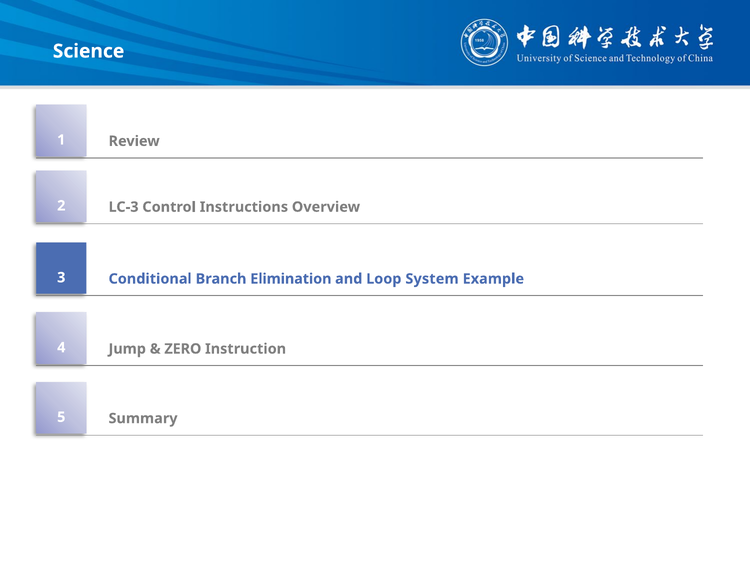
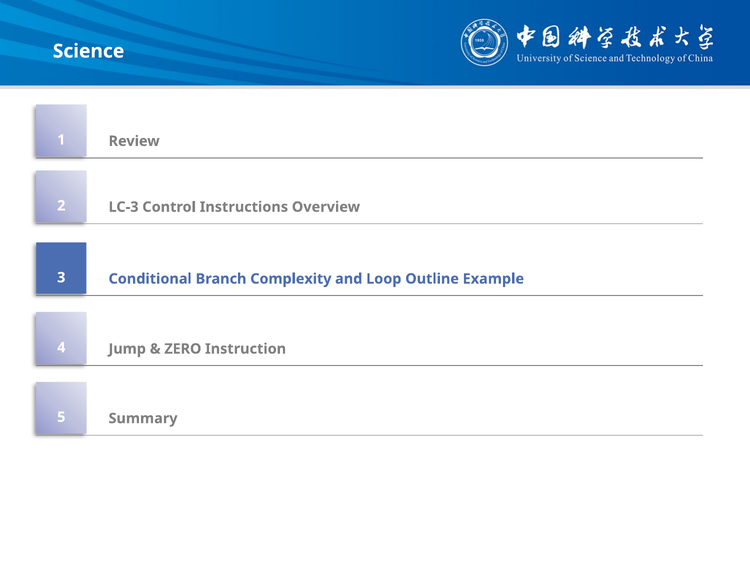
Elimination: Elimination -> Complexity
System: System -> Outline
